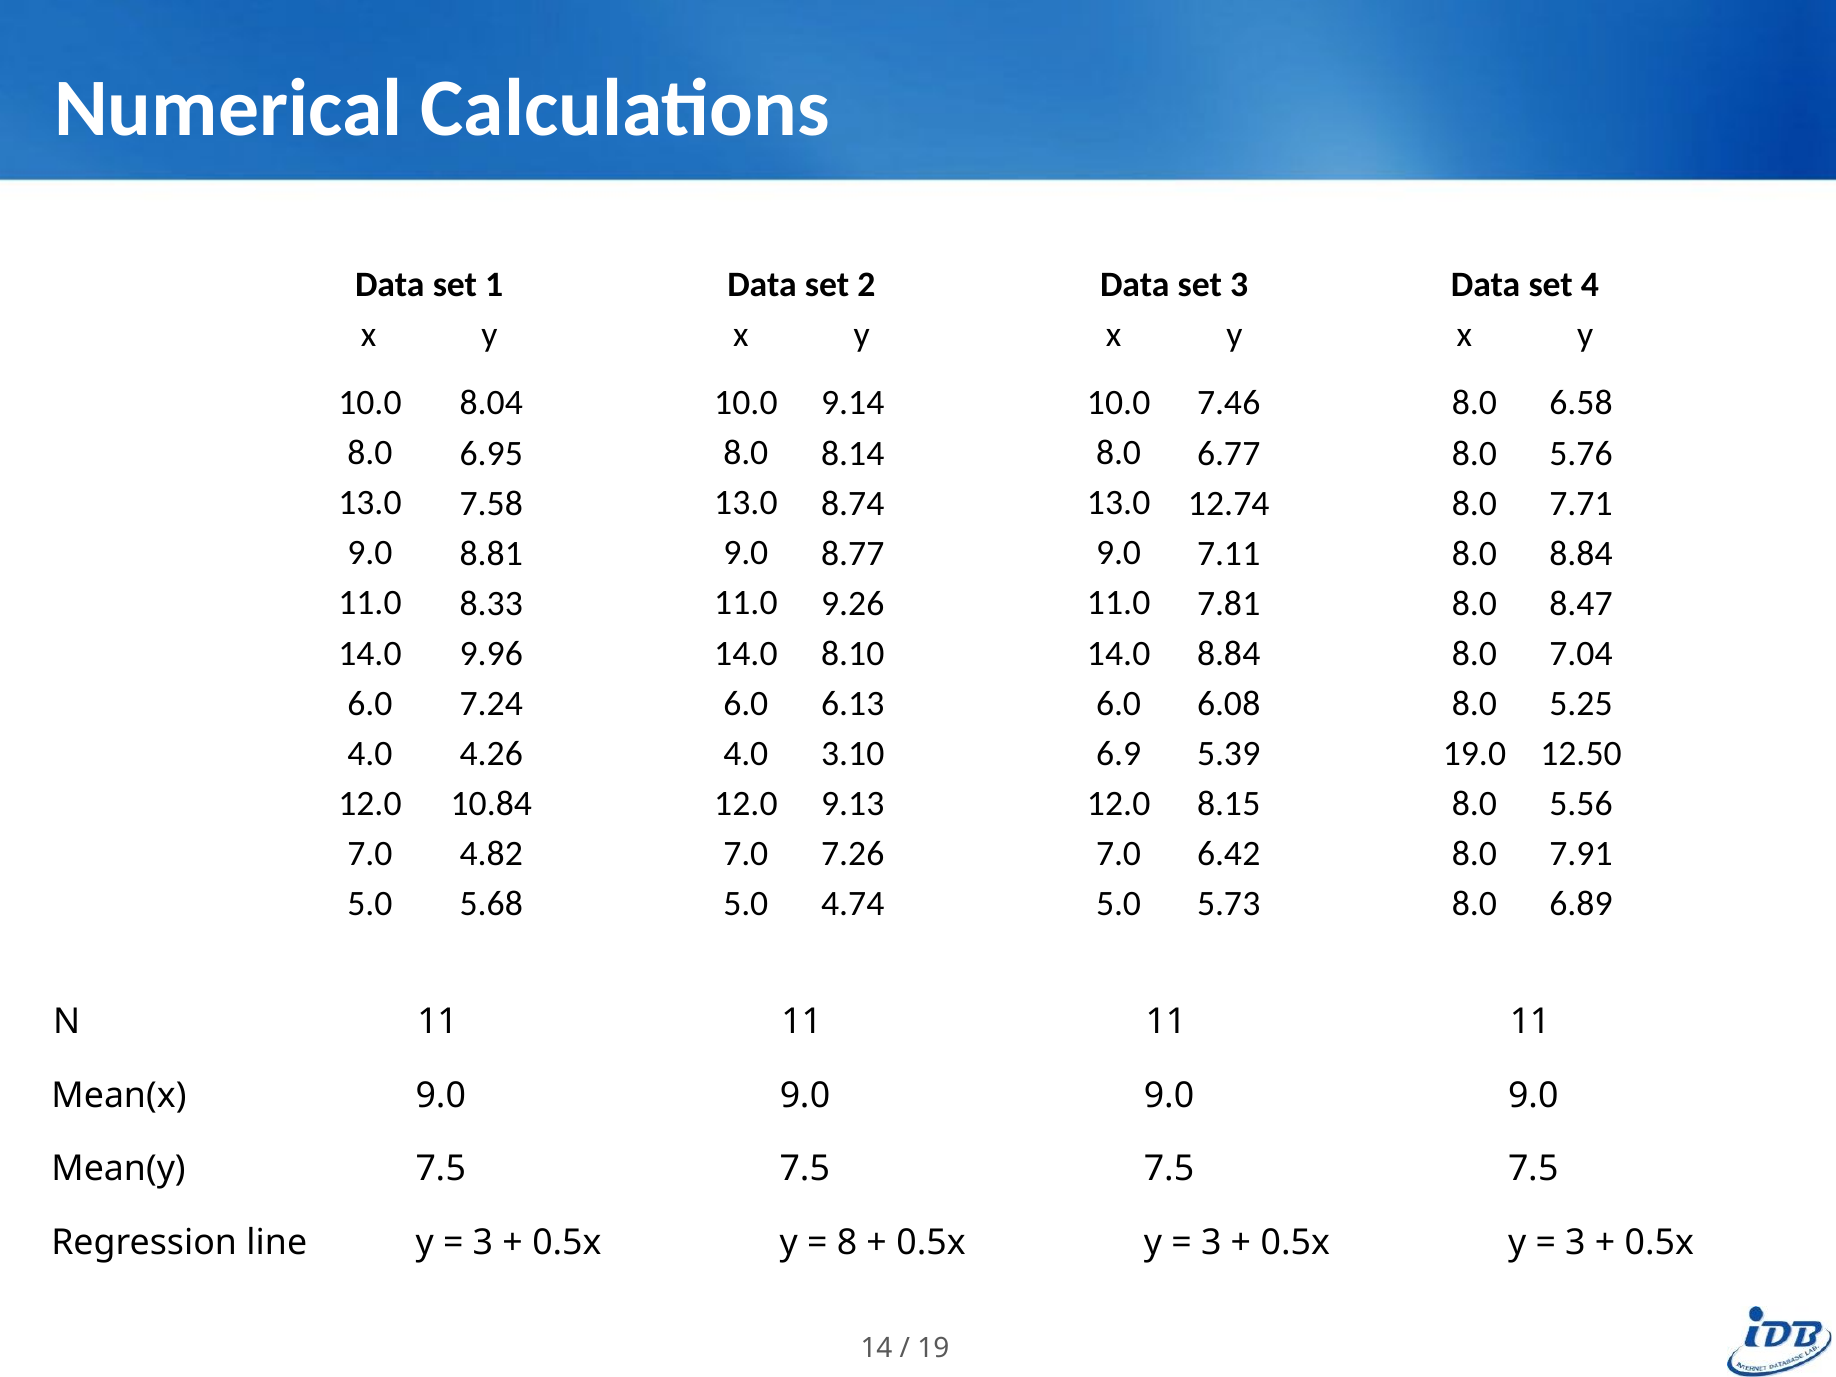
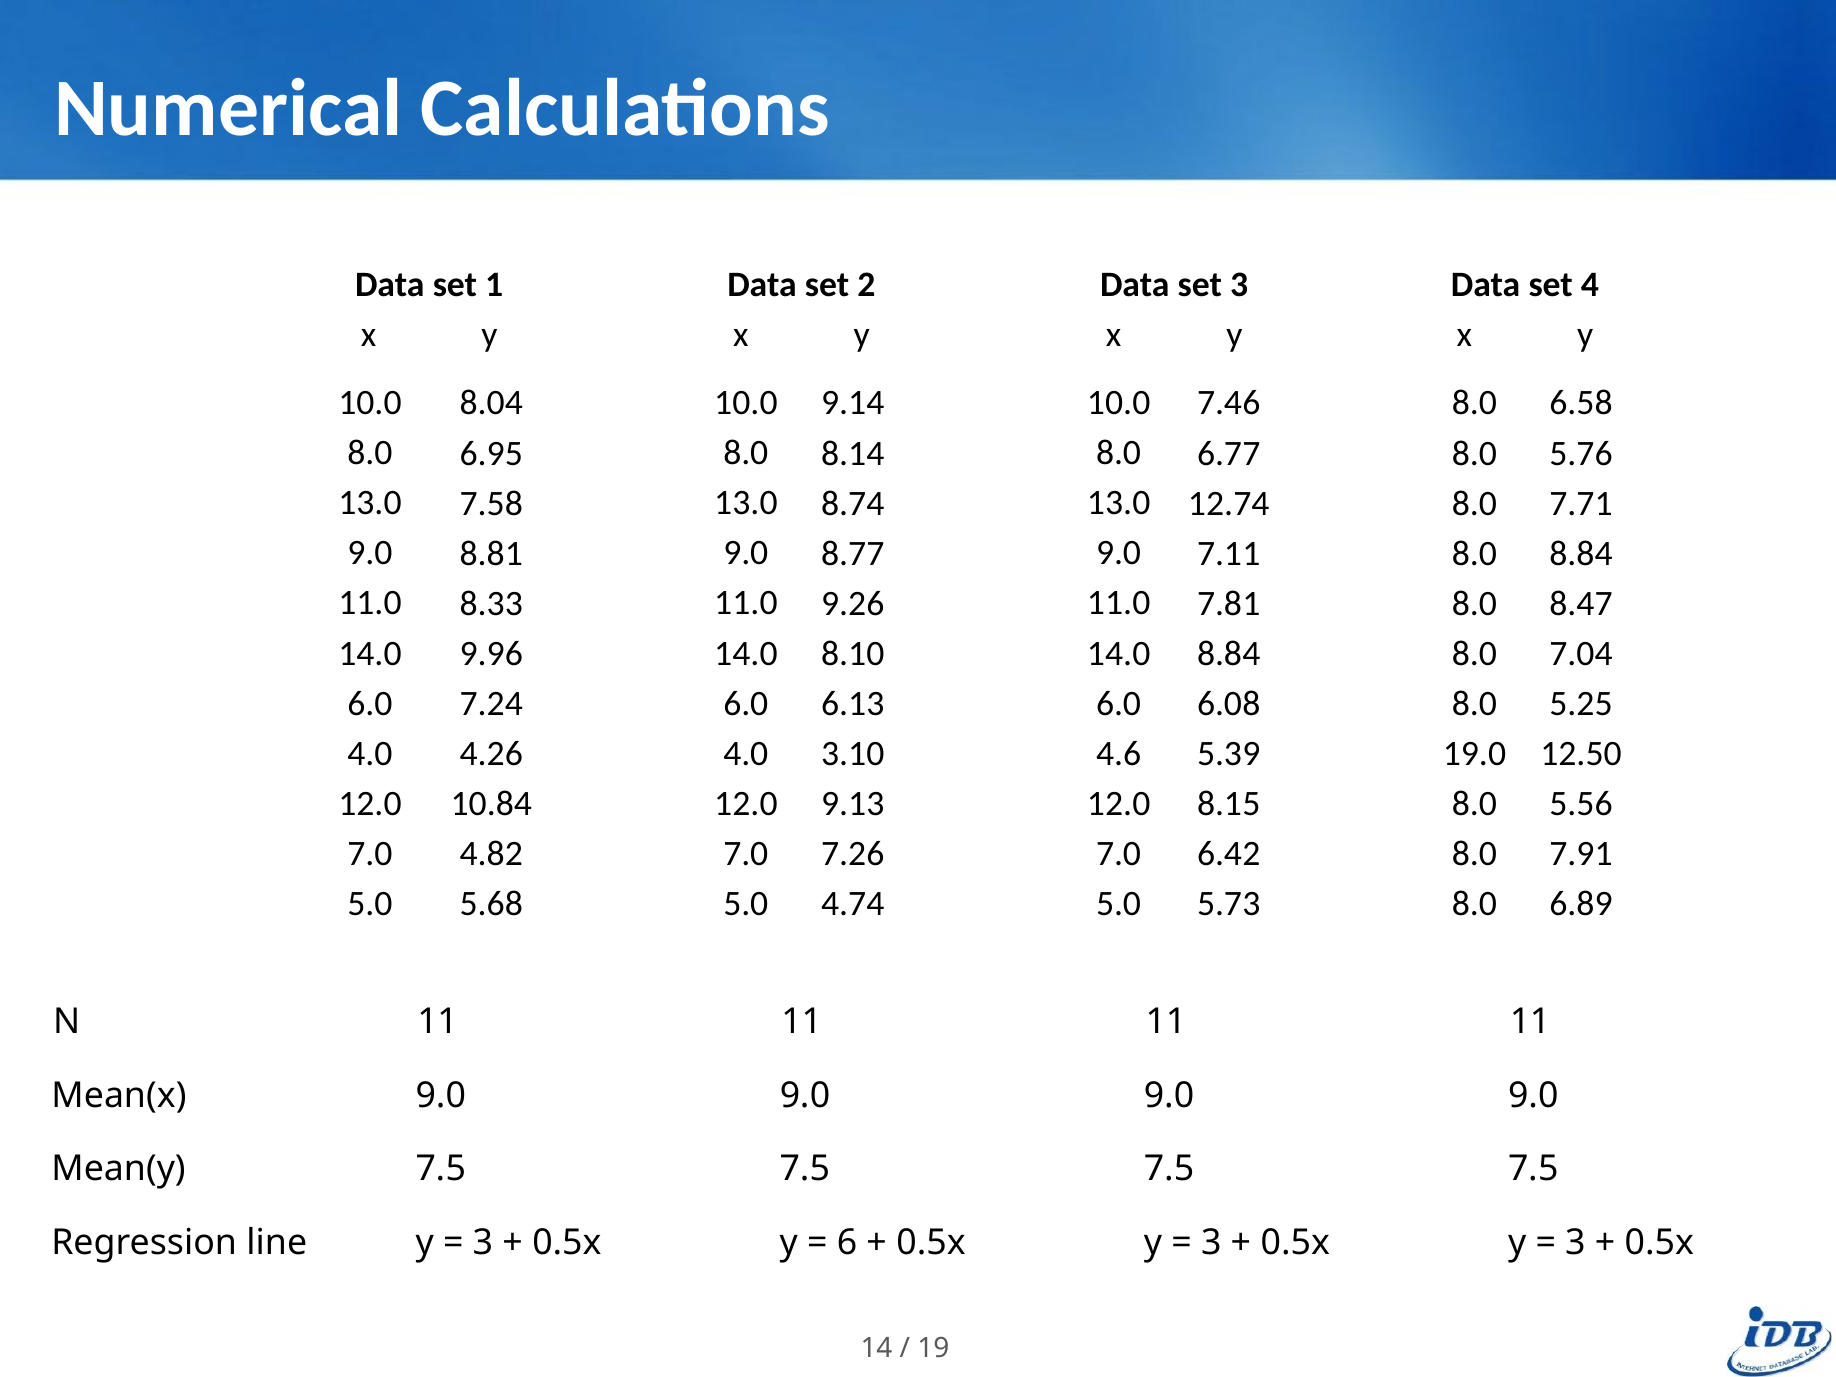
6.9: 6.9 -> 4.6
8: 8 -> 6
